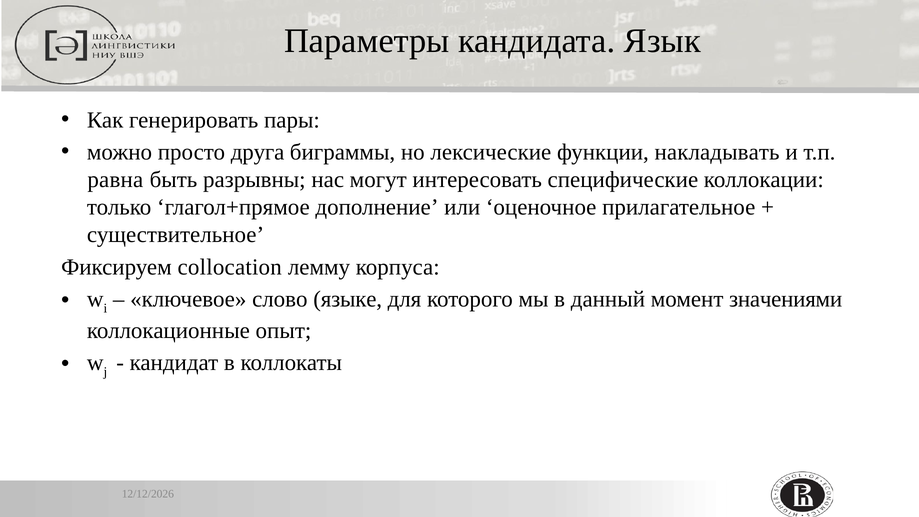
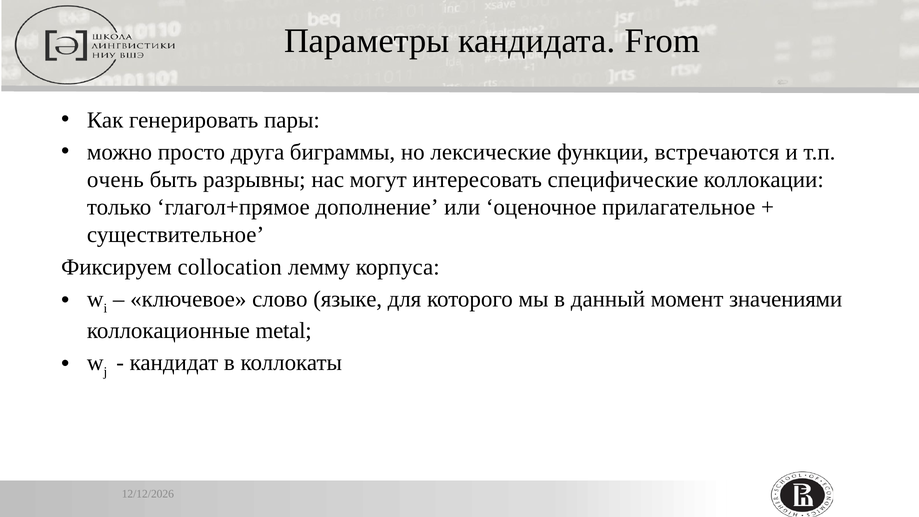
Язык: Язык -> From
накладывать: накладывать -> встречаются
равна: равна -> очень
опыт: опыт -> metal
